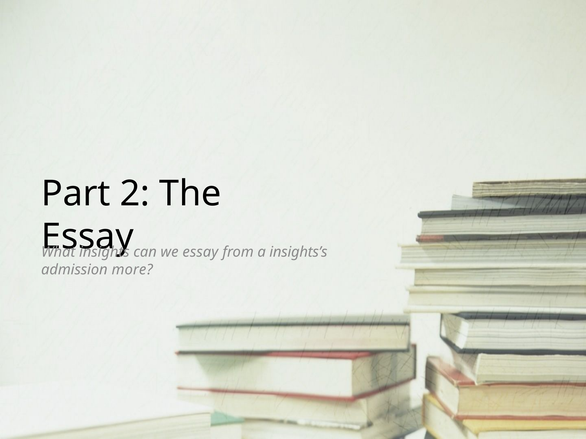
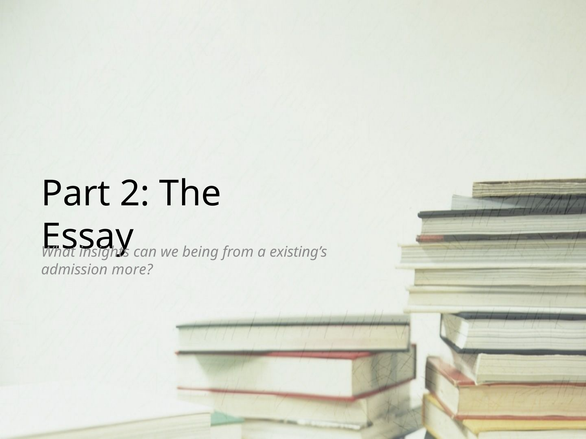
we essay: essay -> being
insights’s: insights’s -> existing’s
